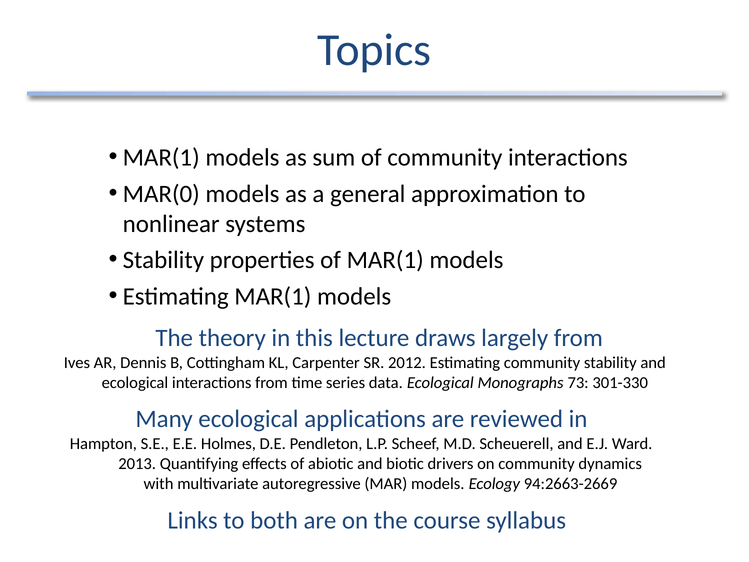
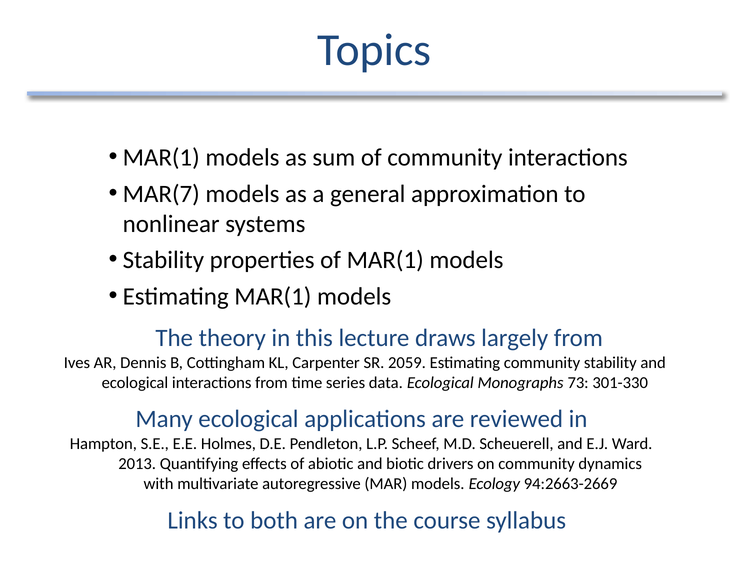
MAR(0: MAR(0 -> MAR(7
2012: 2012 -> 2059
